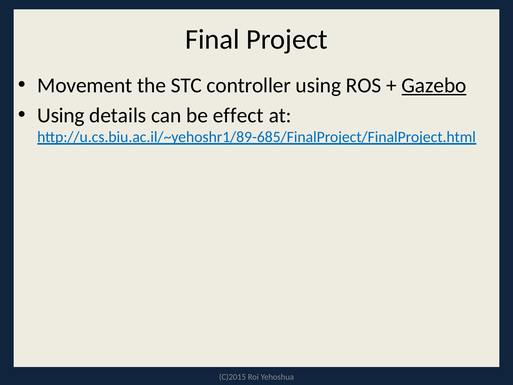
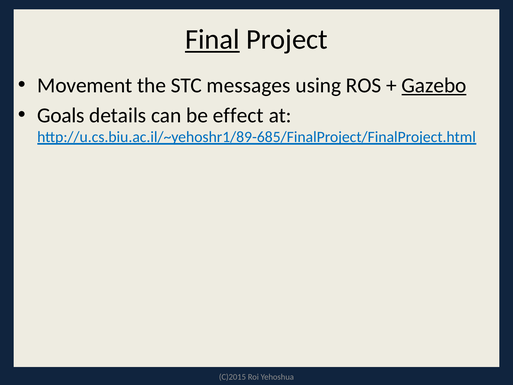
Final underline: none -> present
controller: controller -> messages
Using at (61, 115): Using -> Goals
